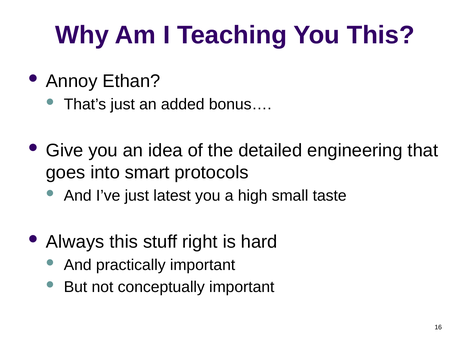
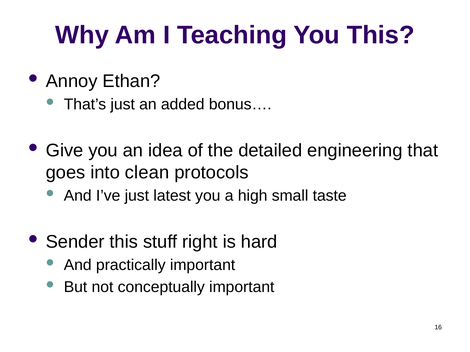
smart: smart -> clean
Always: Always -> Sender
